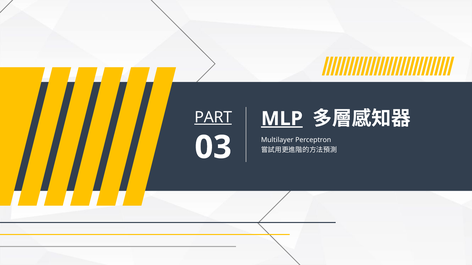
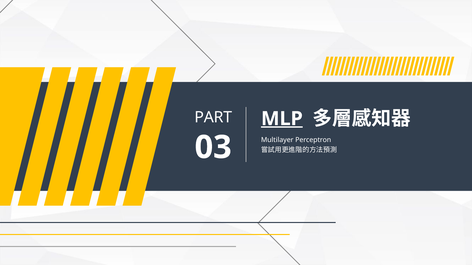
PART underline: present -> none
